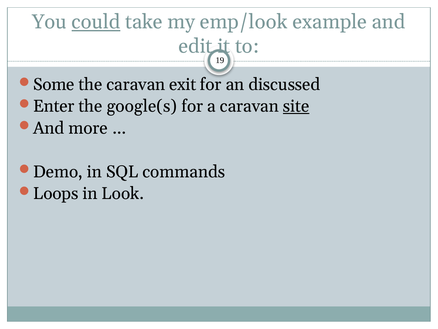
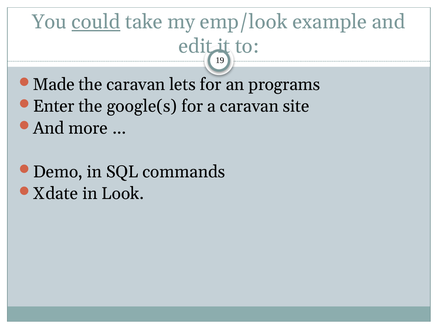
Some: Some -> Made
exit: exit -> lets
discussed: discussed -> programs
site underline: present -> none
Loops: Loops -> Xdate
